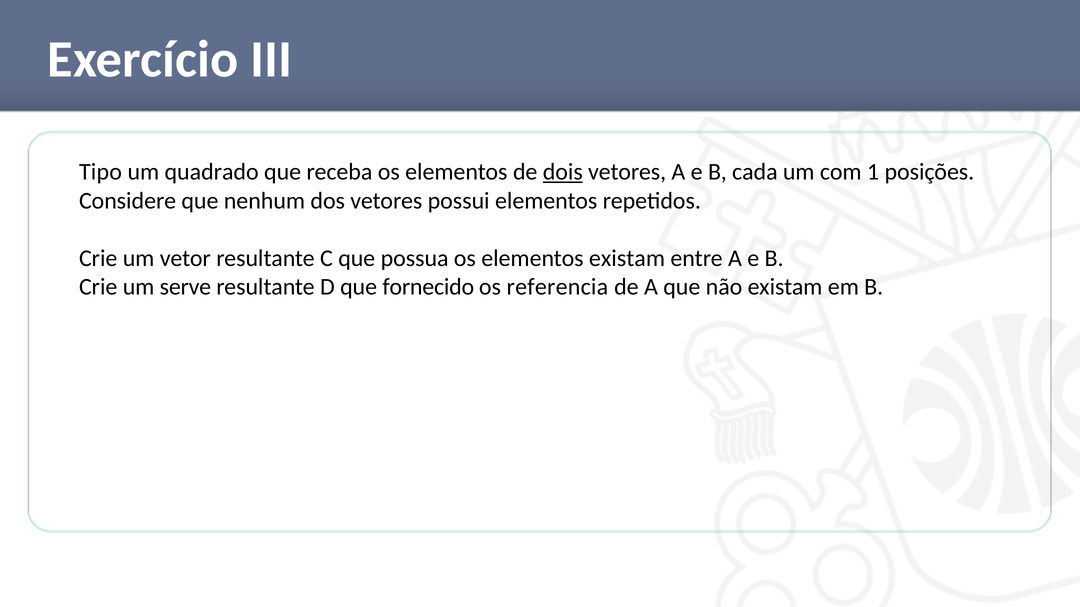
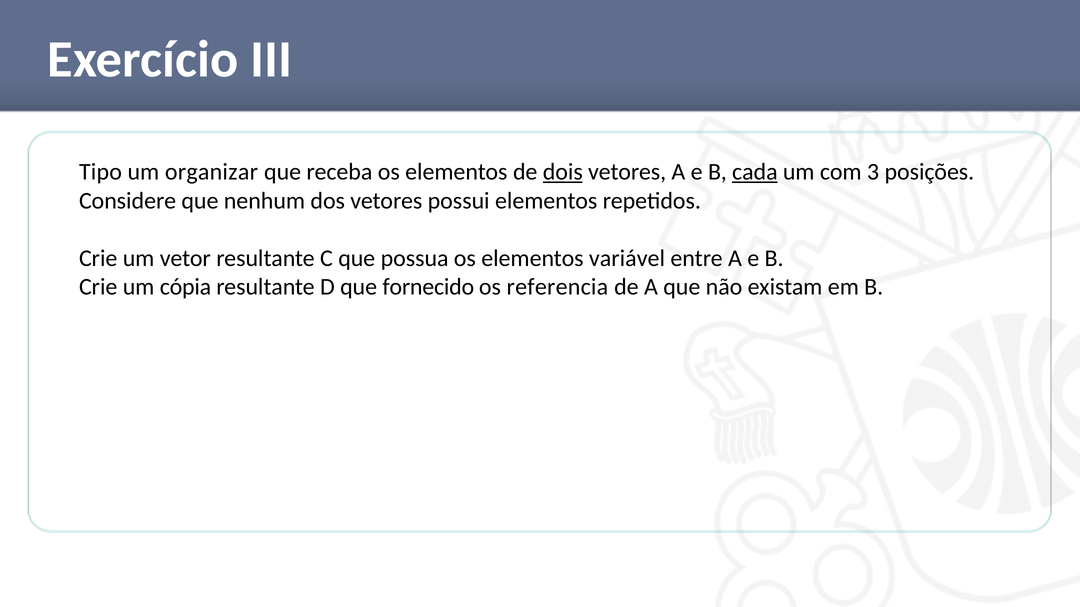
quadrado: quadrado -> organizar
cada underline: none -> present
1: 1 -> 3
elementos existam: existam -> variável
serve: serve -> cópia
